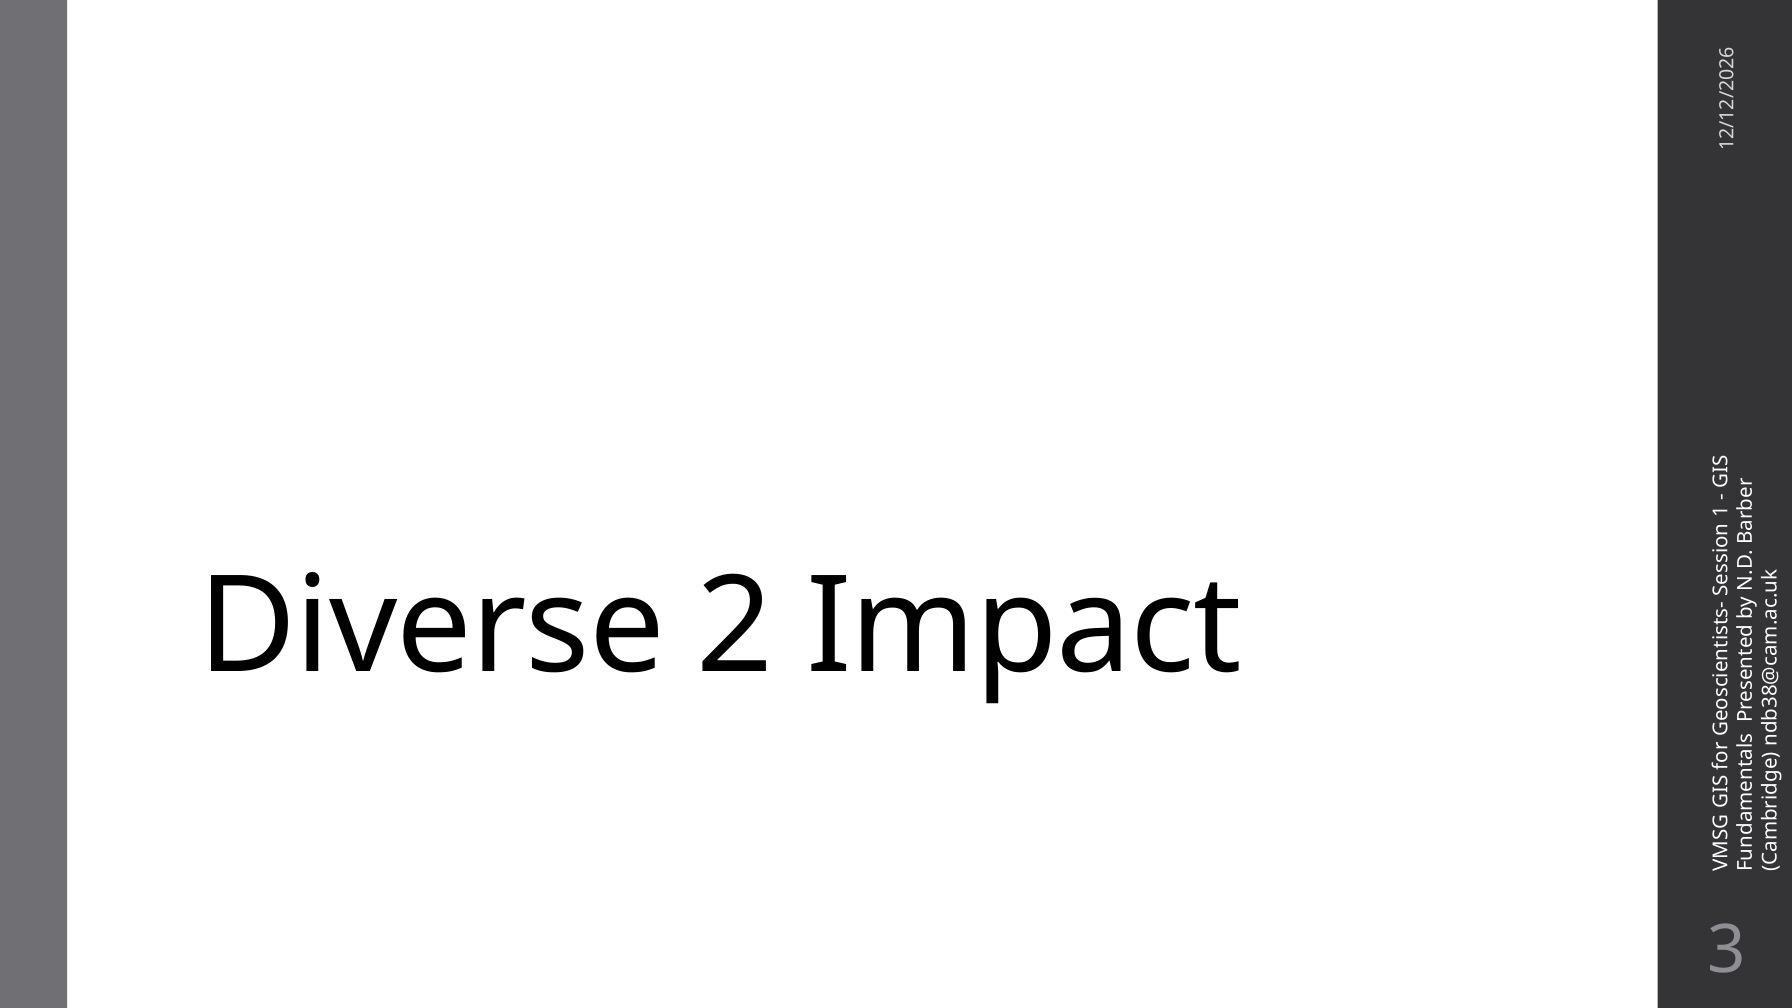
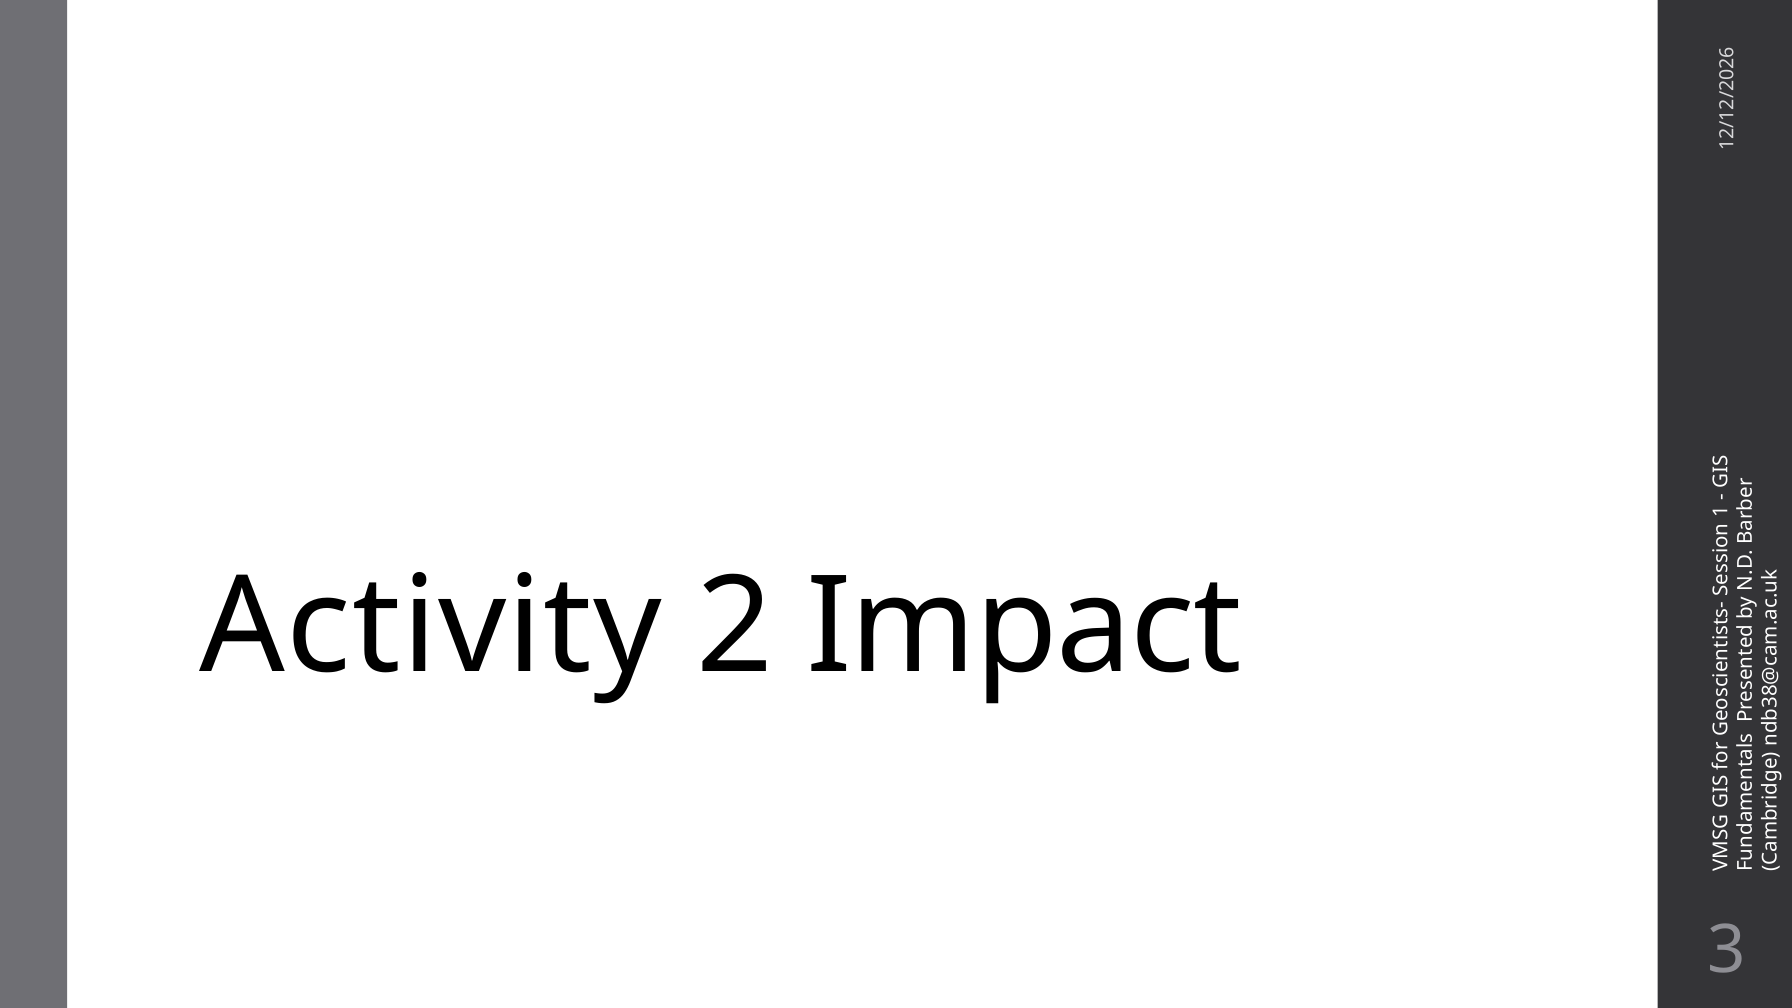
Diverse: Diverse -> Activity
